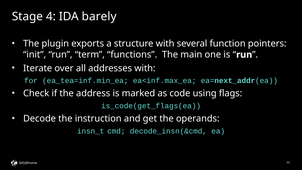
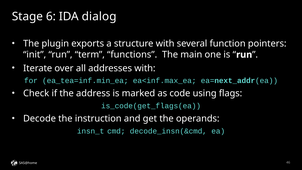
4: 4 -> 6
barely: barely -> dialog
